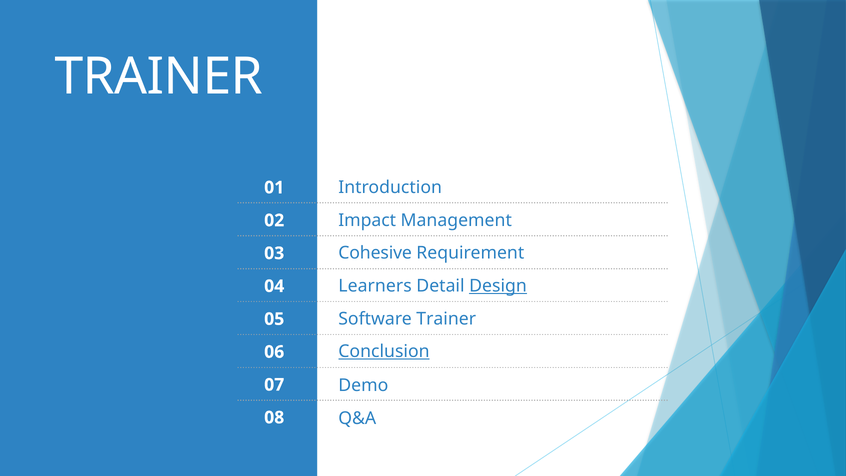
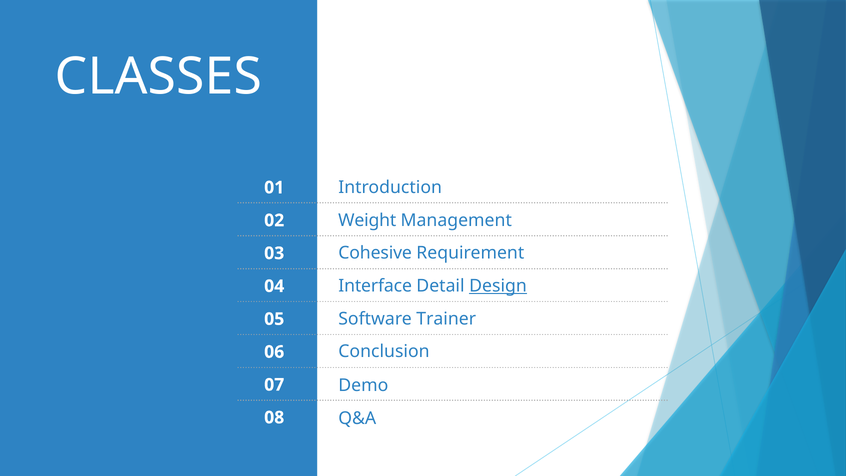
TRAINER at (159, 77): TRAINER -> CLASSES
Impact: Impact -> Weight
Learners: Learners -> Interface
Conclusion underline: present -> none
